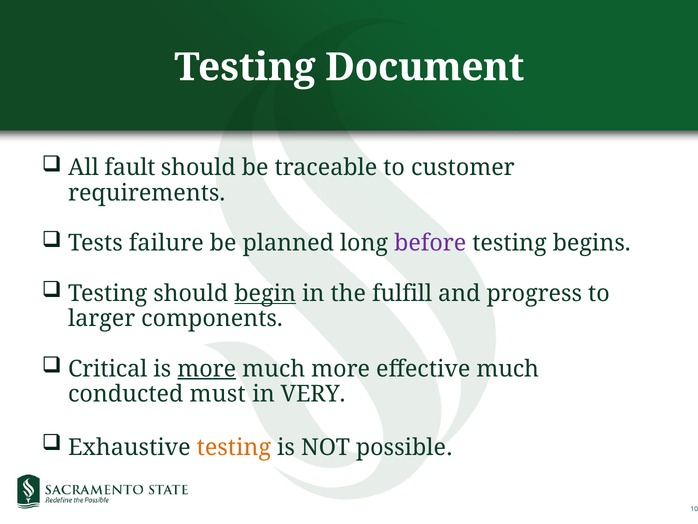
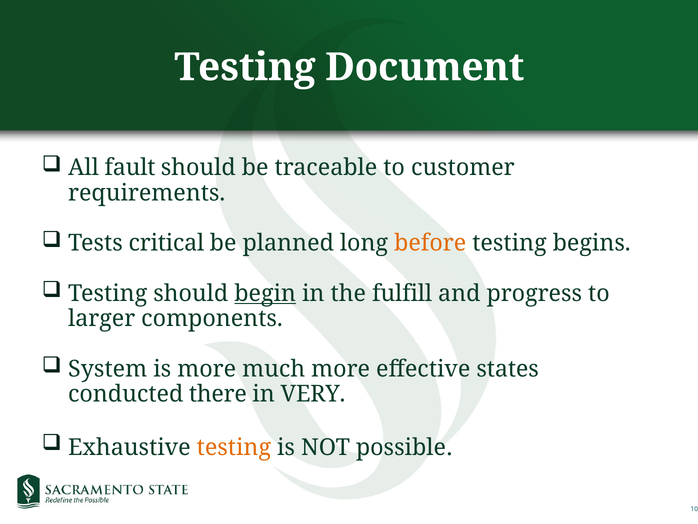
failure: failure -> critical
before colour: purple -> orange
Critical: Critical -> System
more at (207, 369) underline: present -> none
effective much: much -> states
must: must -> there
